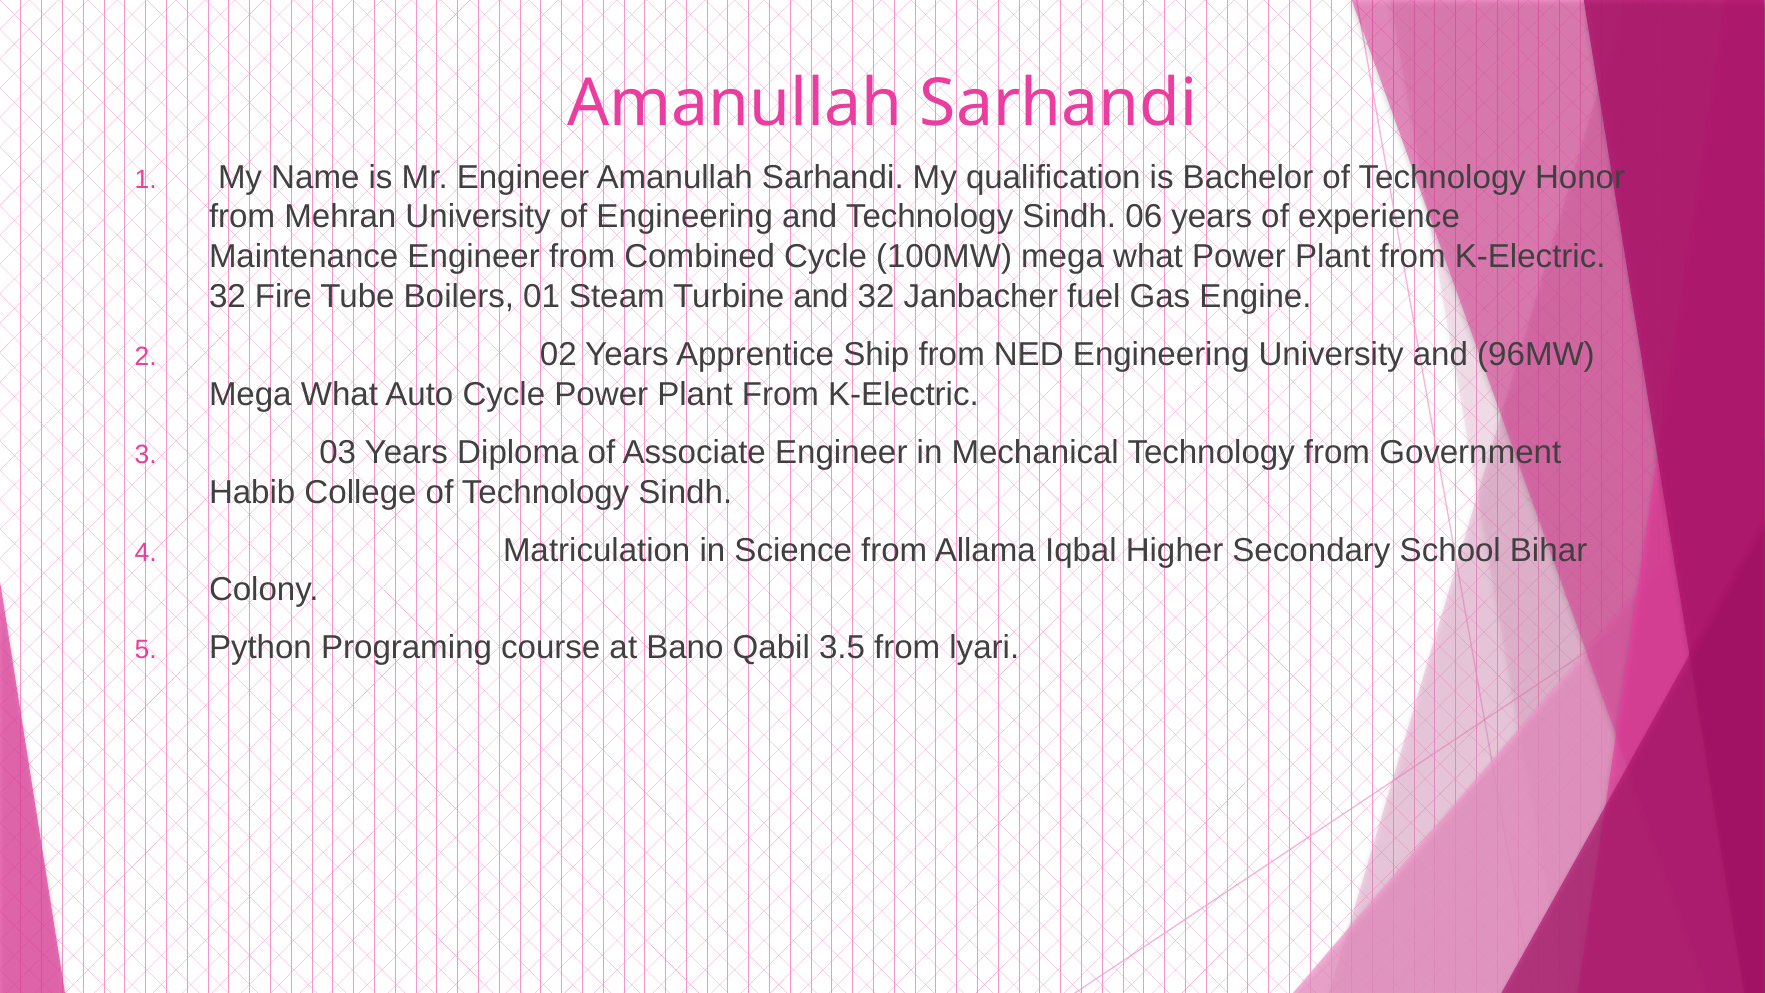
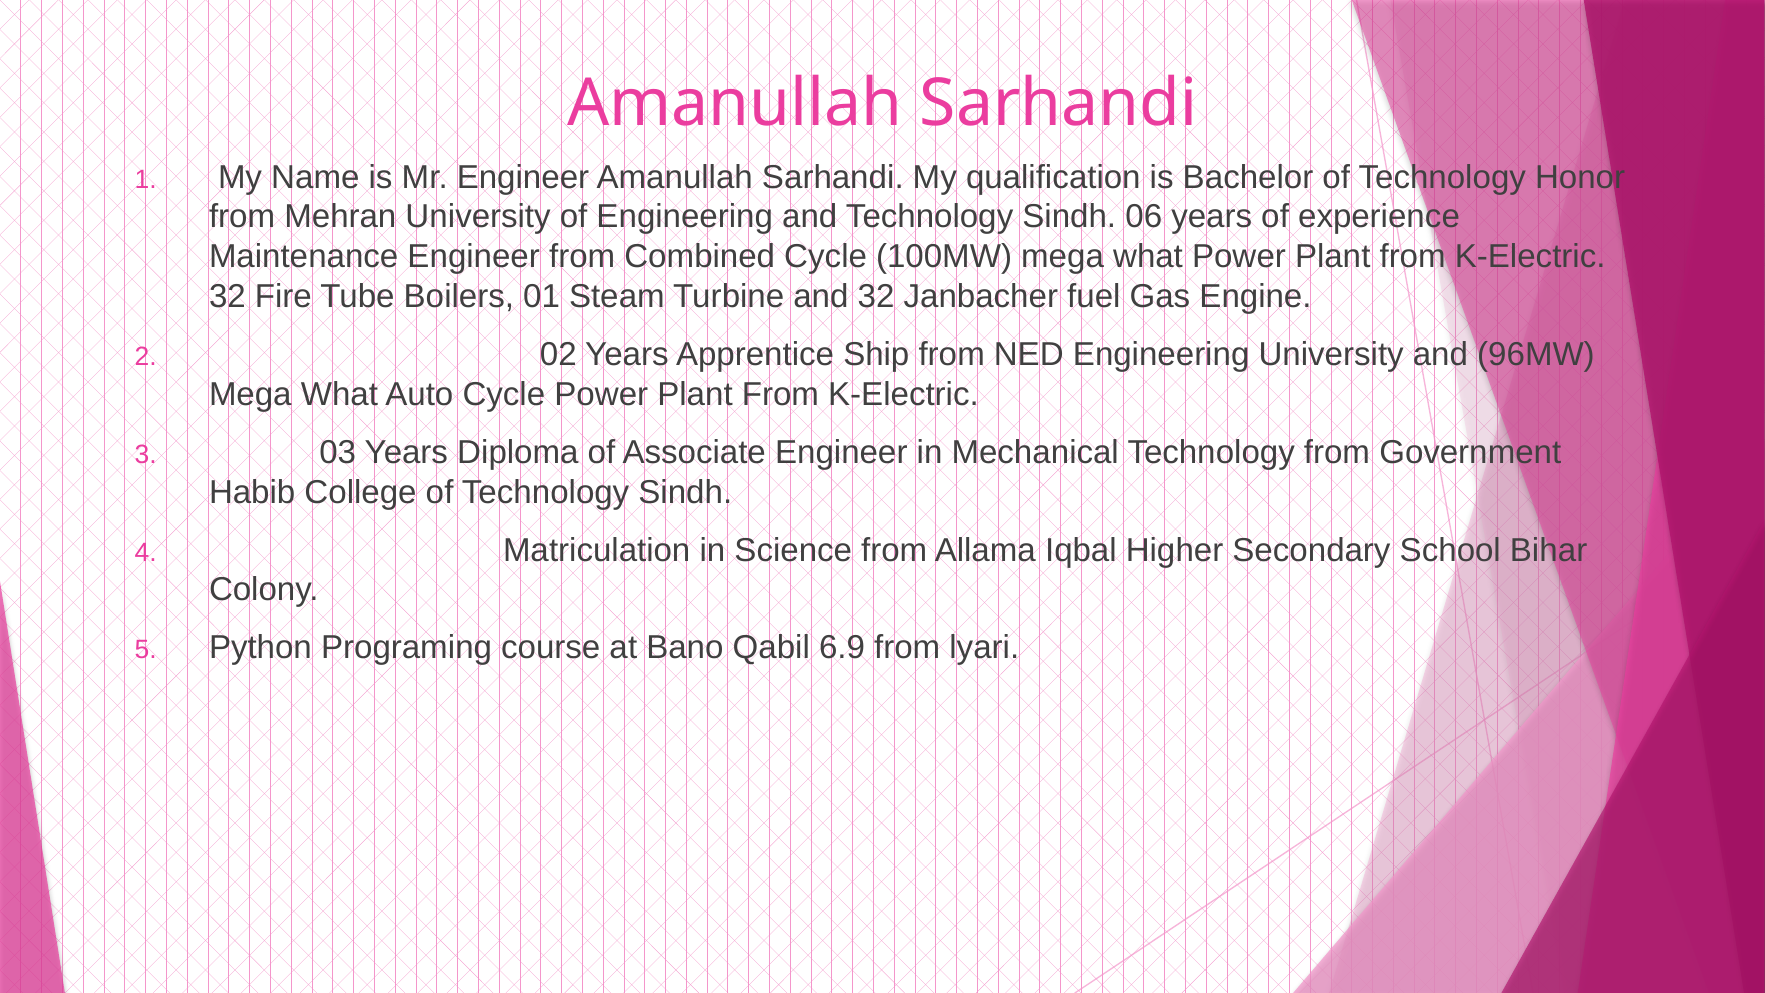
3.5: 3.5 -> 6.9
